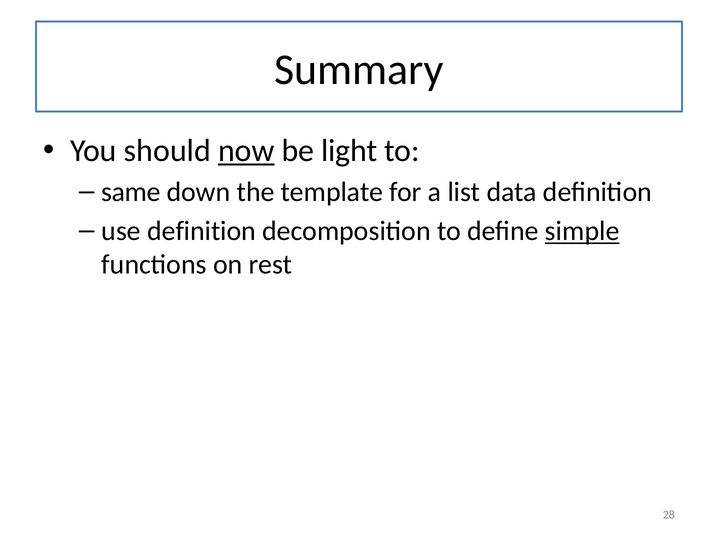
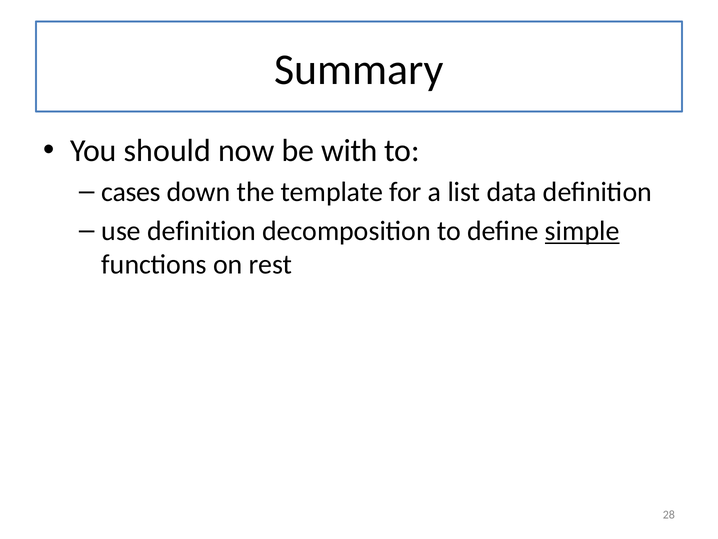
now underline: present -> none
light: light -> with
same: same -> cases
